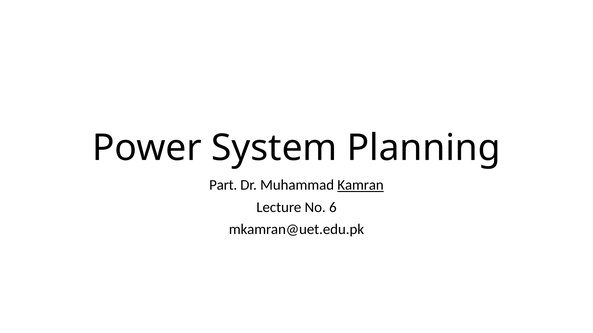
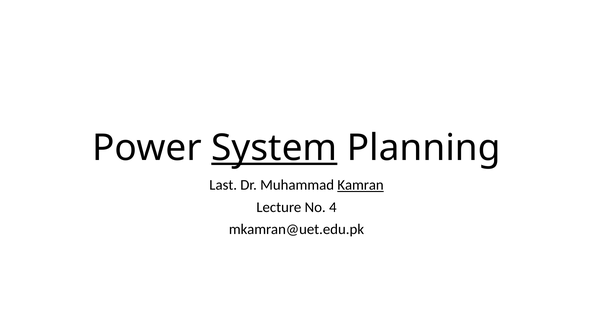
System underline: none -> present
Part: Part -> Last
6: 6 -> 4
